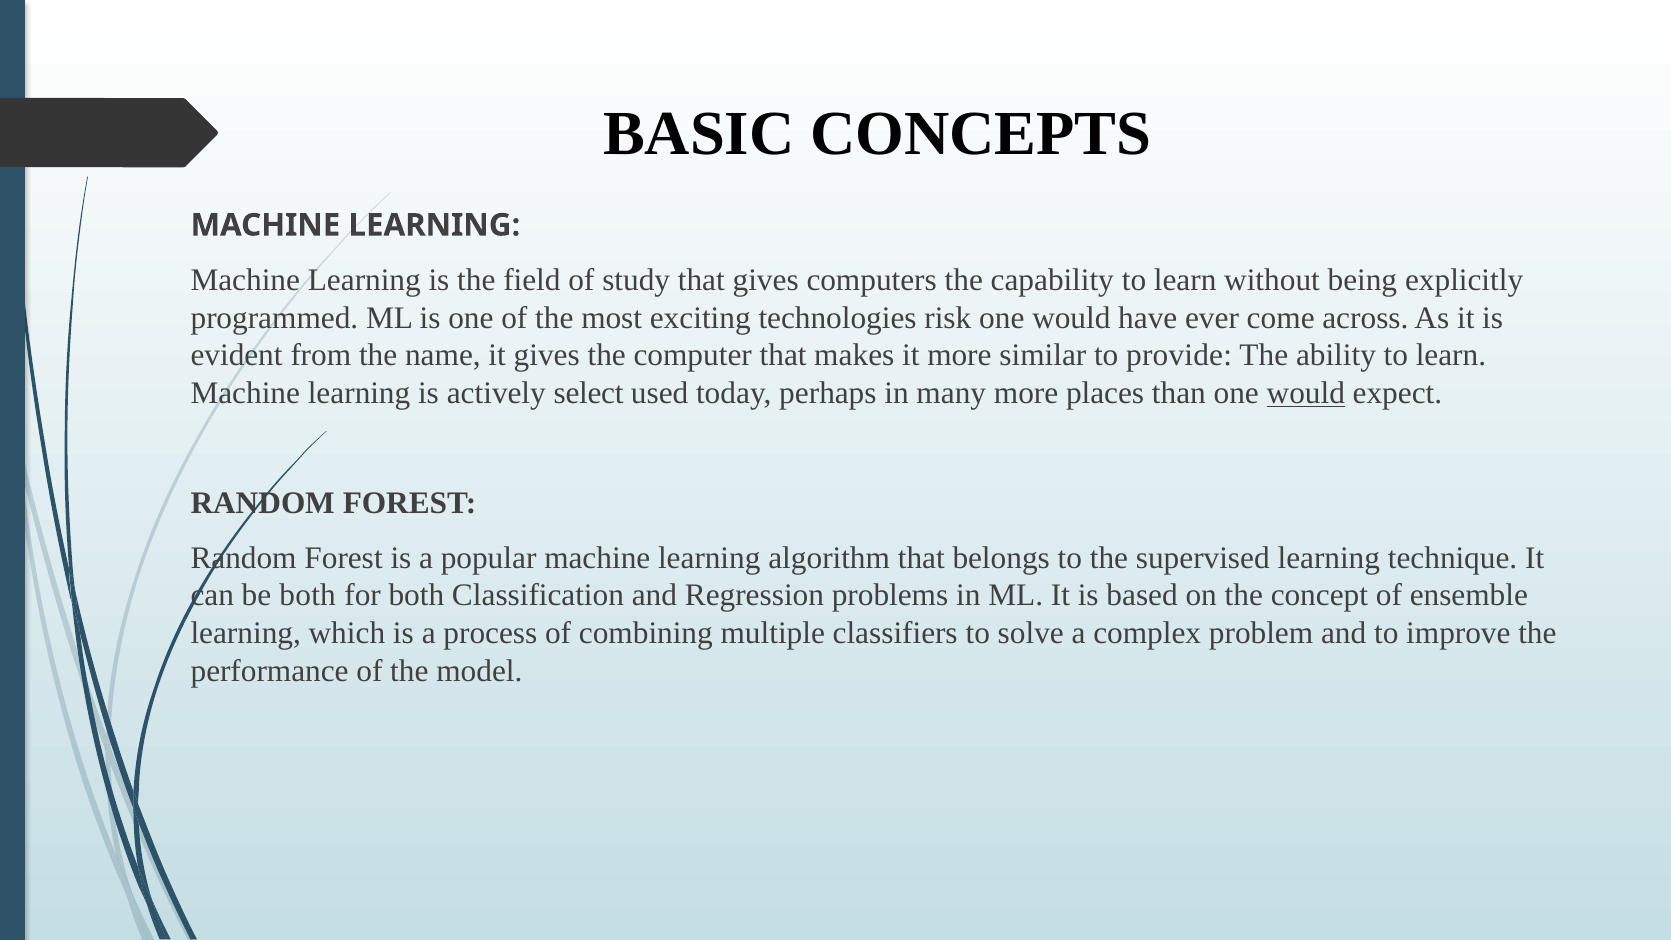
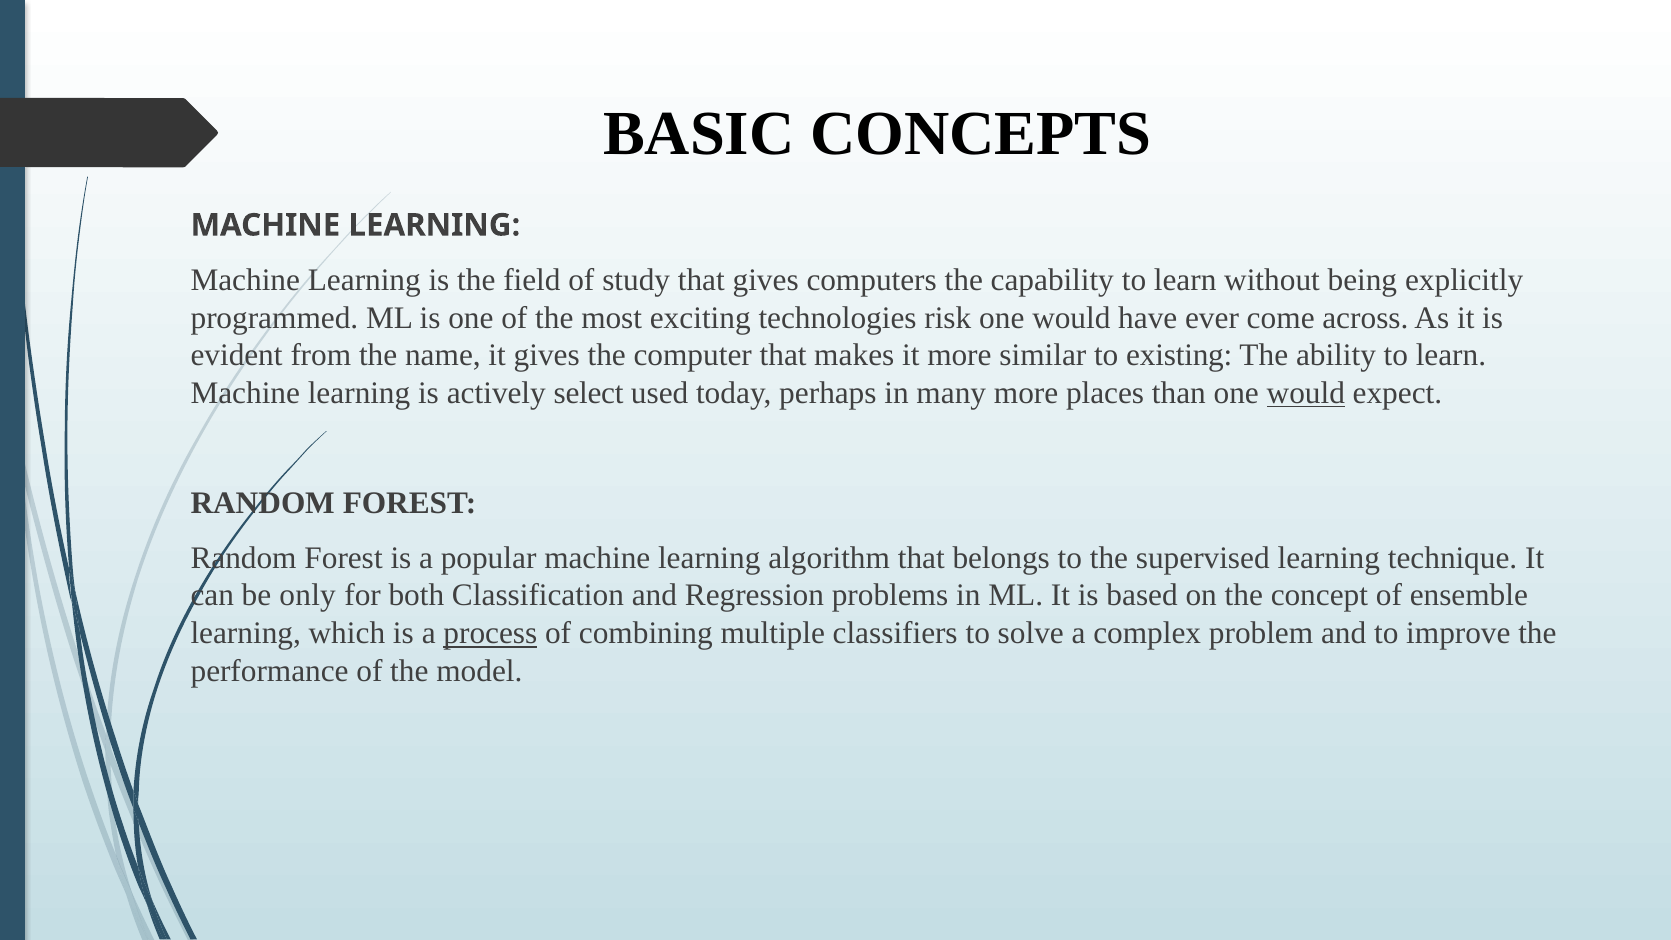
provide: provide -> existing
be both: both -> only
process underline: none -> present
